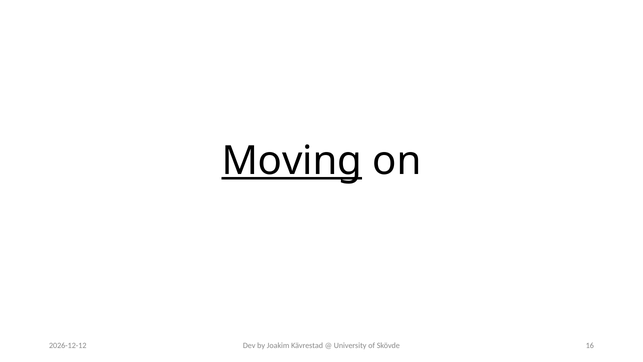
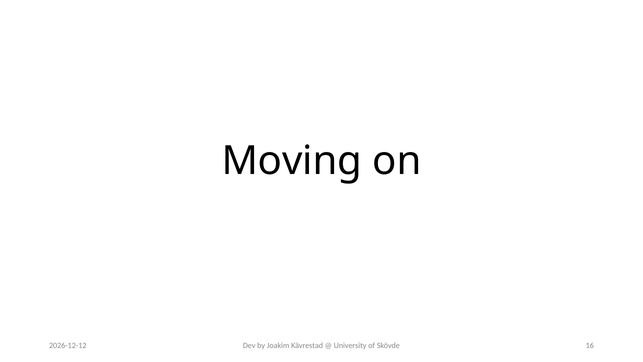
Moving underline: present -> none
